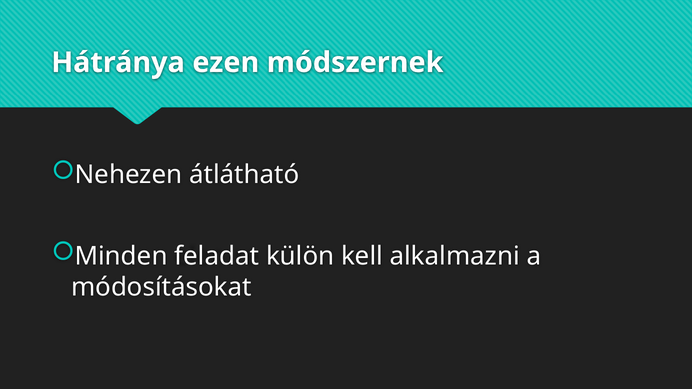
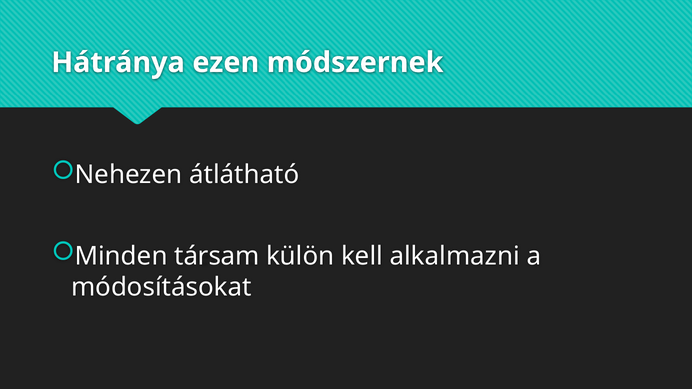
feladat: feladat -> társam
